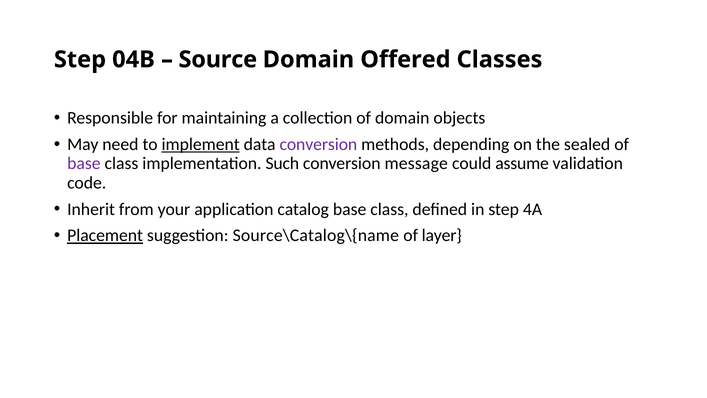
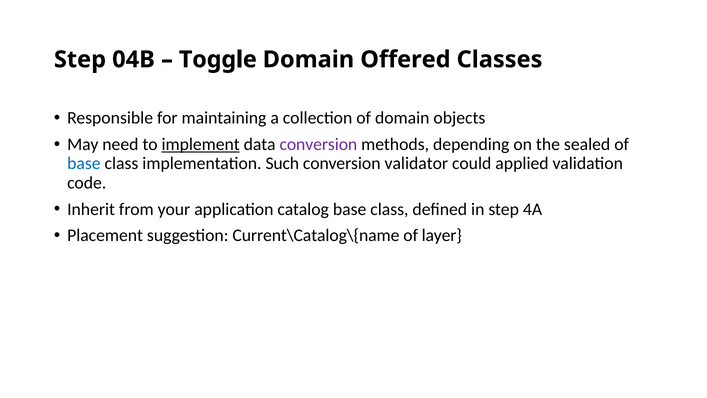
Source: Source -> Toggle
base at (84, 163) colour: purple -> blue
message: message -> validator
assume: assume -> applied
Placement underline: present -> none
Source\Catalog\{name: Source\Catalog\{name -> Current\Catalog\{name
